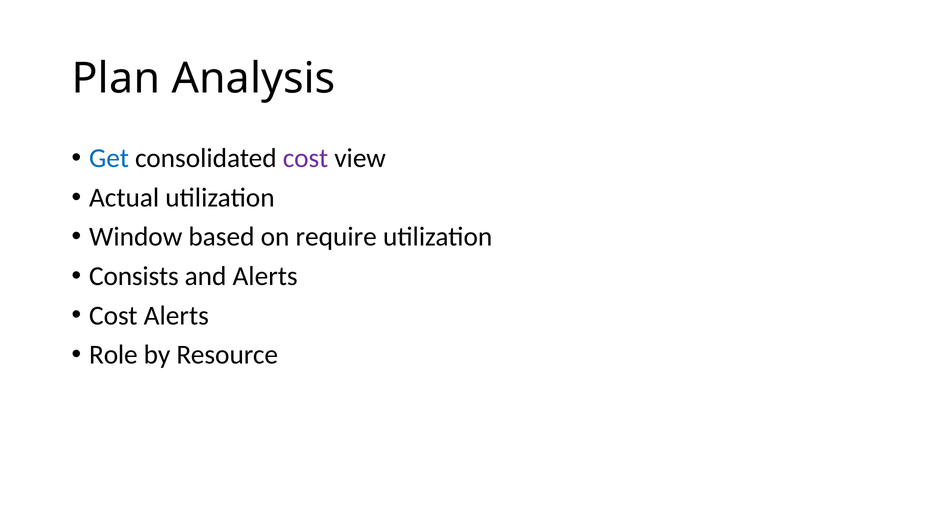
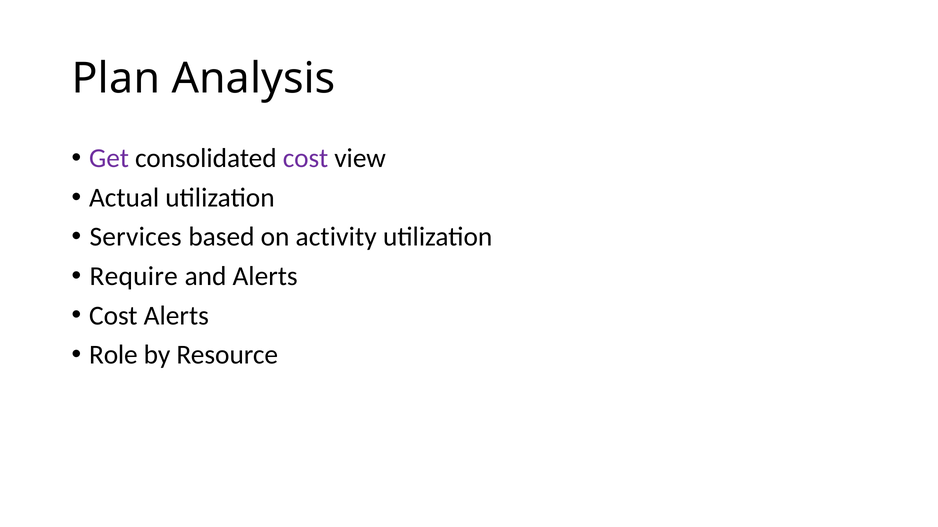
Get colour: blue -> purple
Window: Window -> Services
require: require -> activity
Consists: Consists -> Require
